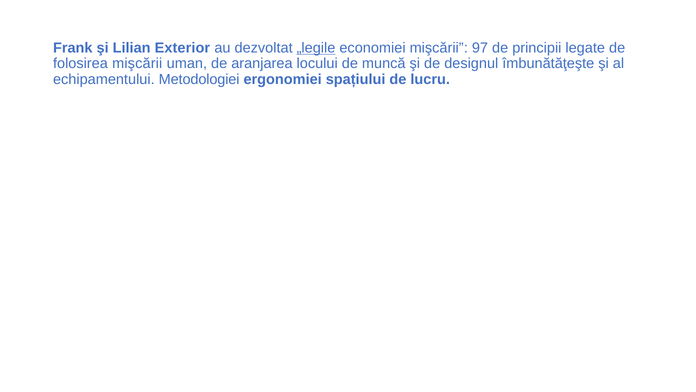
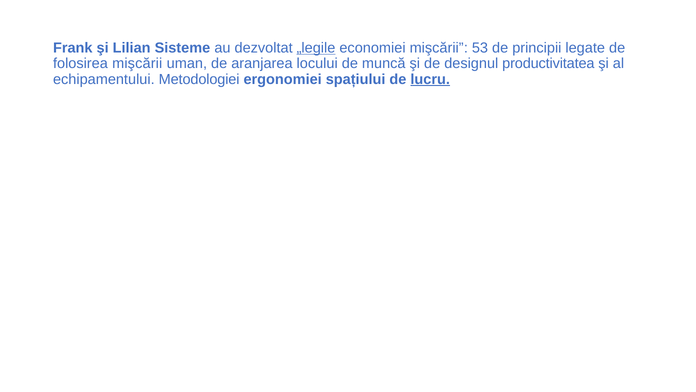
Exterior: Exterior -> Sisteme
97: 97 -> 53
îmbunătăţeşte: îmbunătăţeşte -> productivitatea
lucru underline: none -> present
